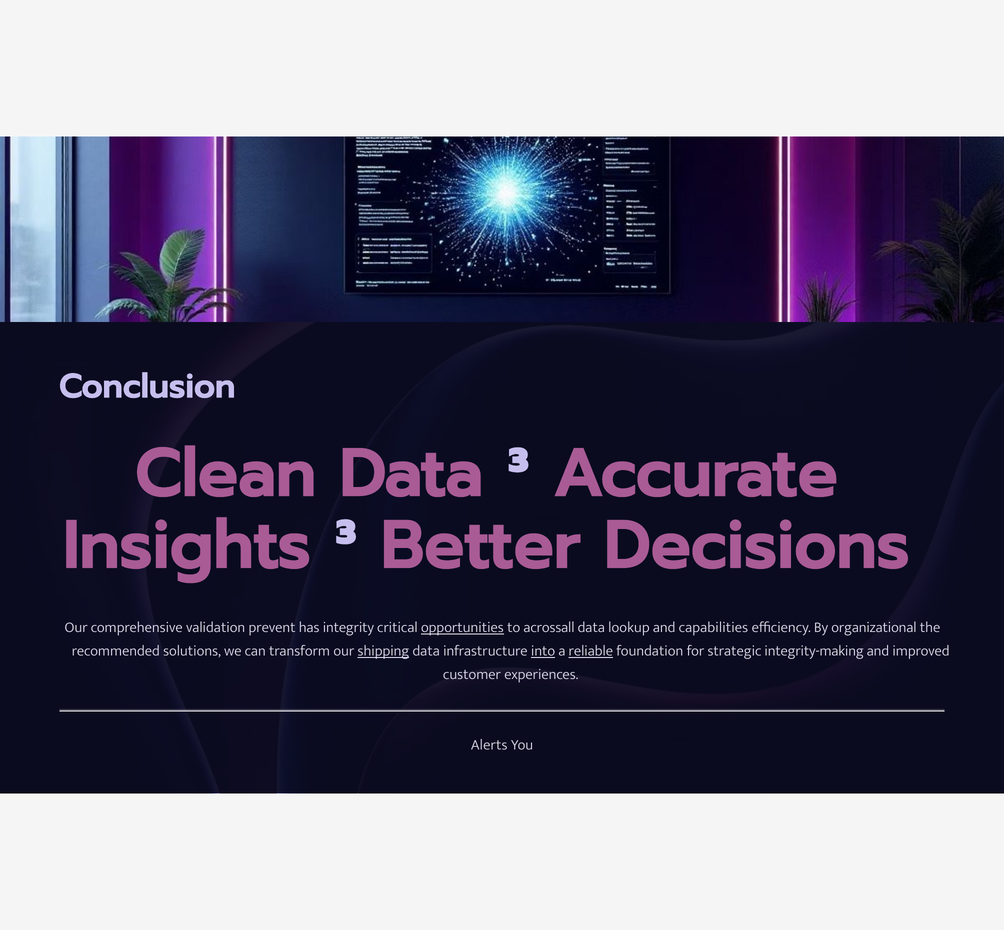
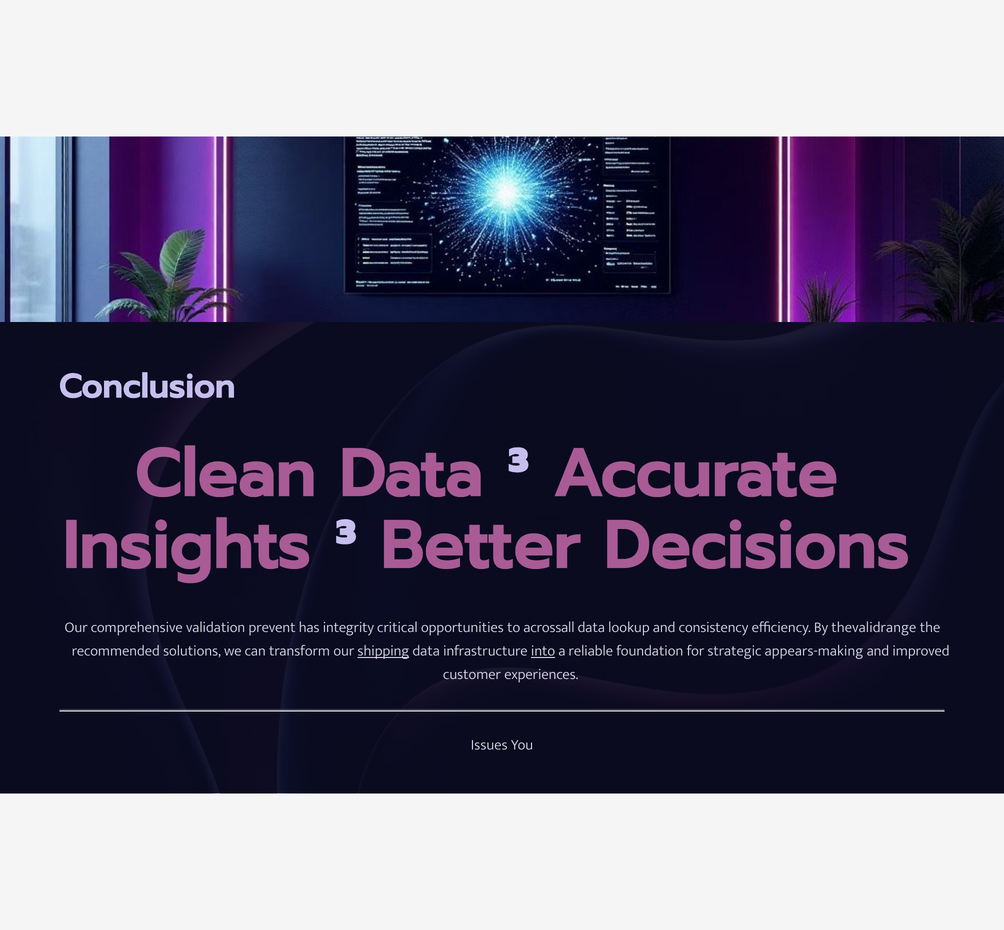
opportunities underline: present -> none
capabilities: capabilities -> consistency
organizational: organizational -> thevalidrange
reliable underline: present -> none
integrity-making: integrity-making -> appears-making
Alerts: Alerts -> Issues
